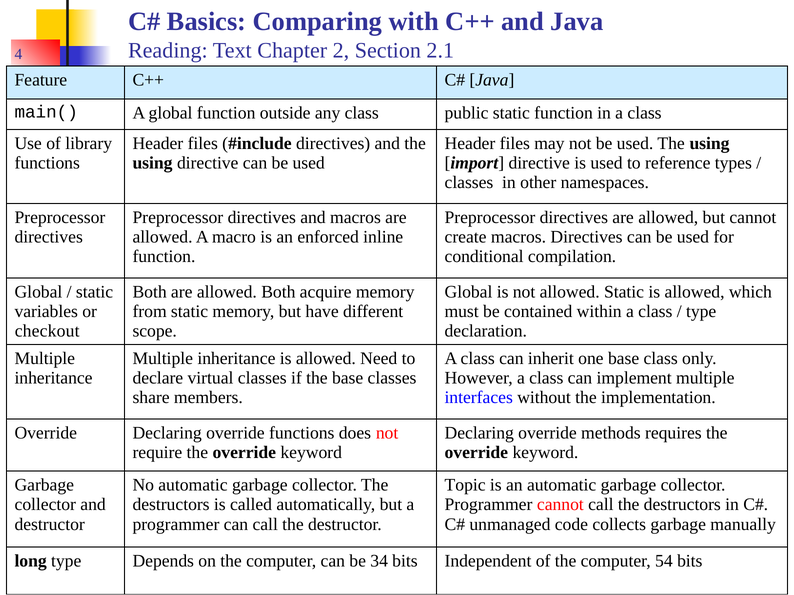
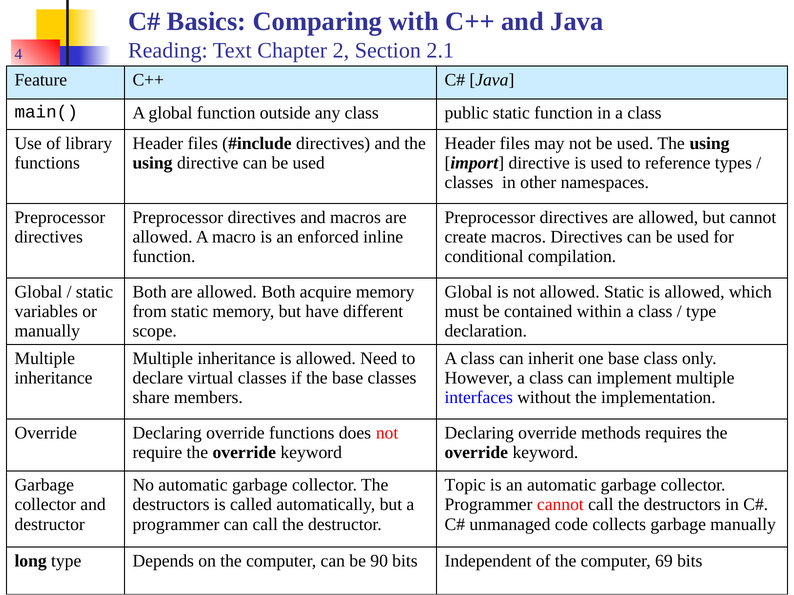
checkout at (47, 331): checkout -> manually
34: 34 -> 90
54: 54 -> 69
